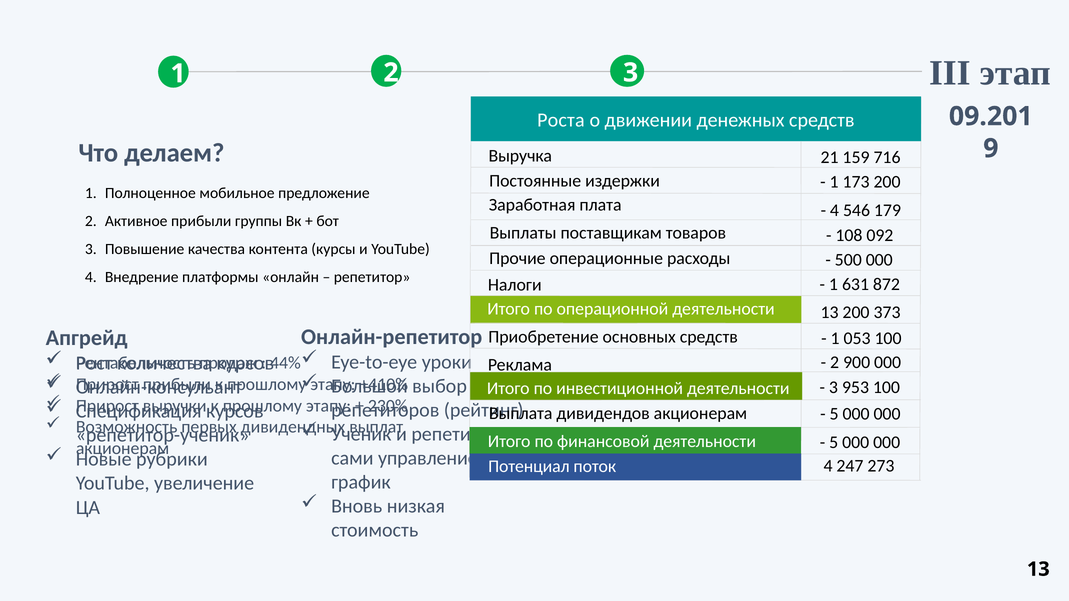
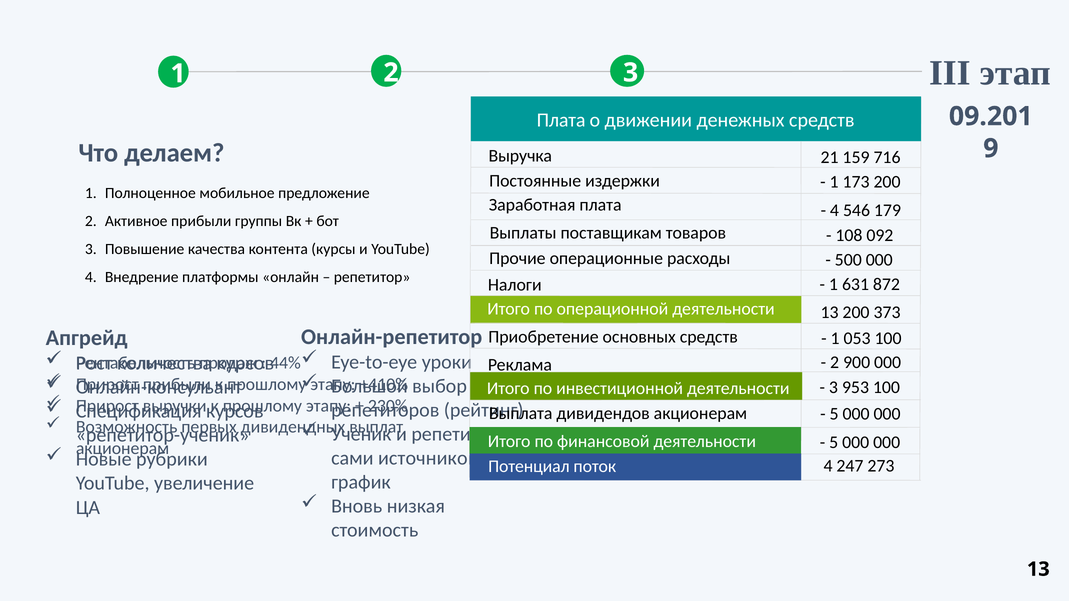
Роста at (561, 120): Роста -> Плата
управление: управление -> источников
